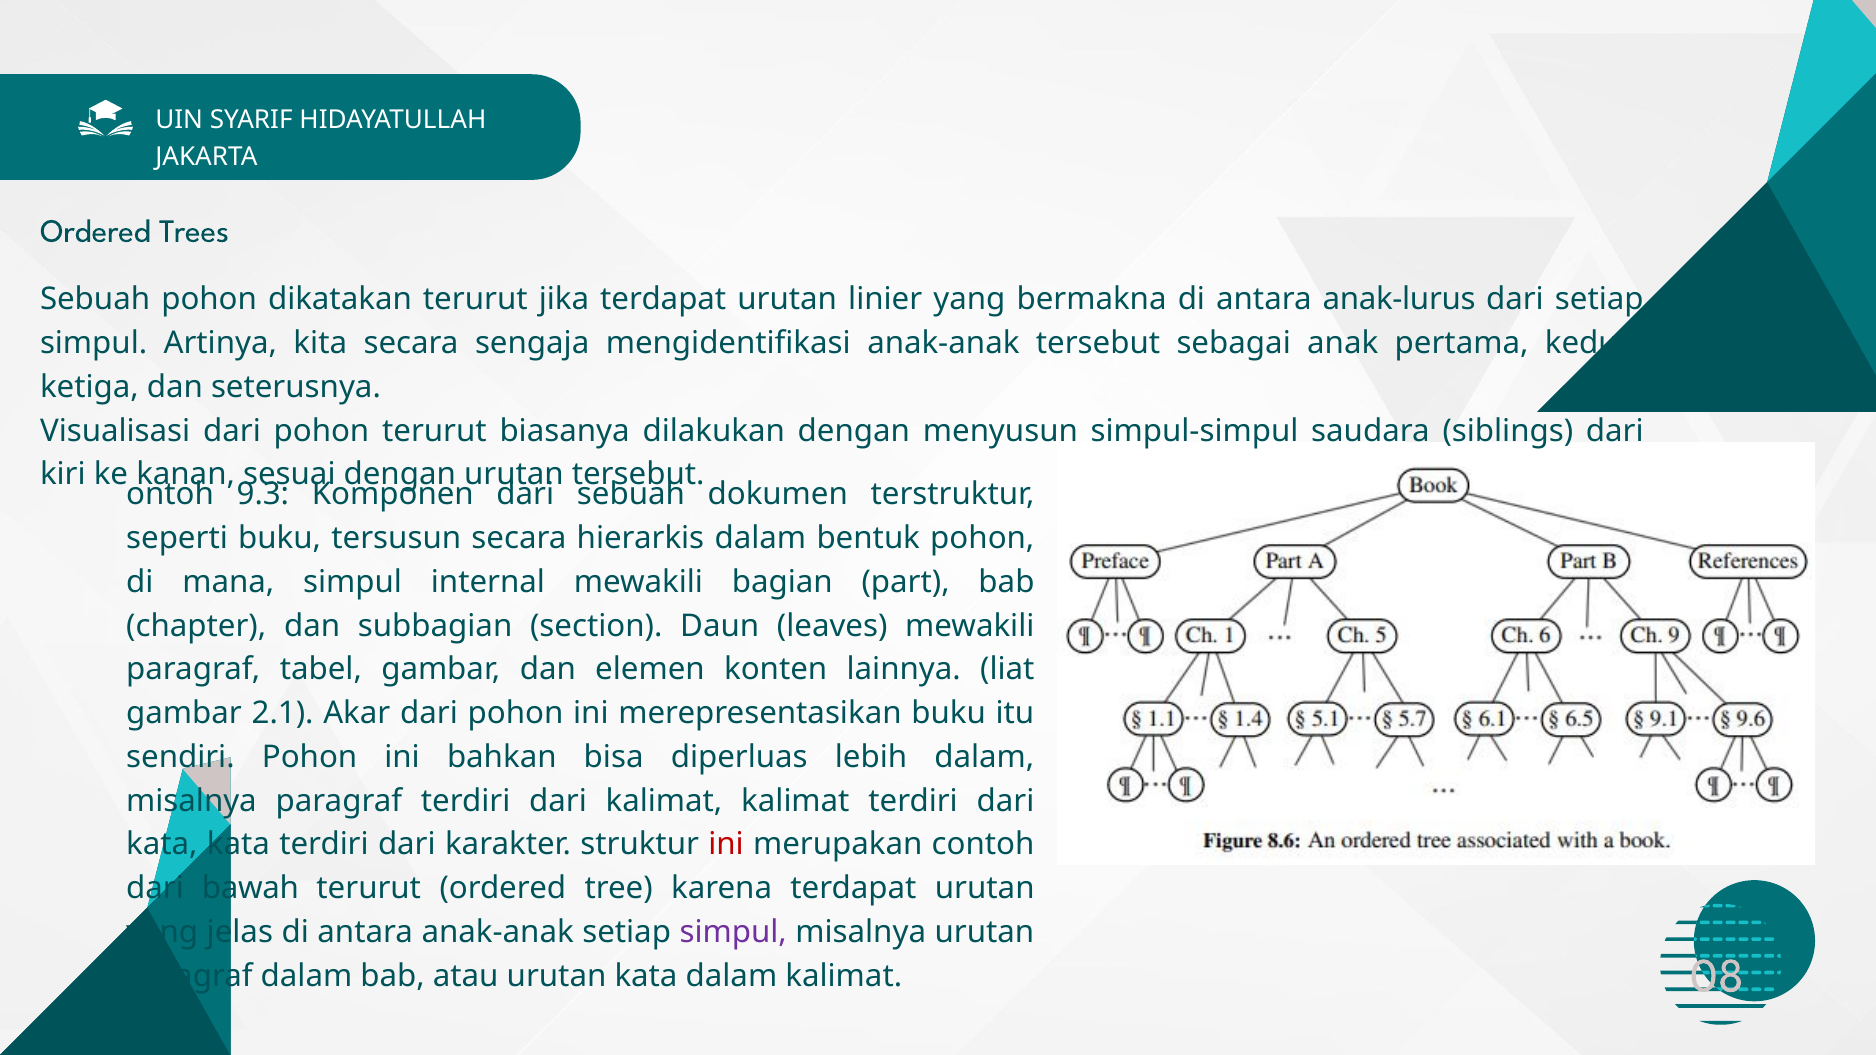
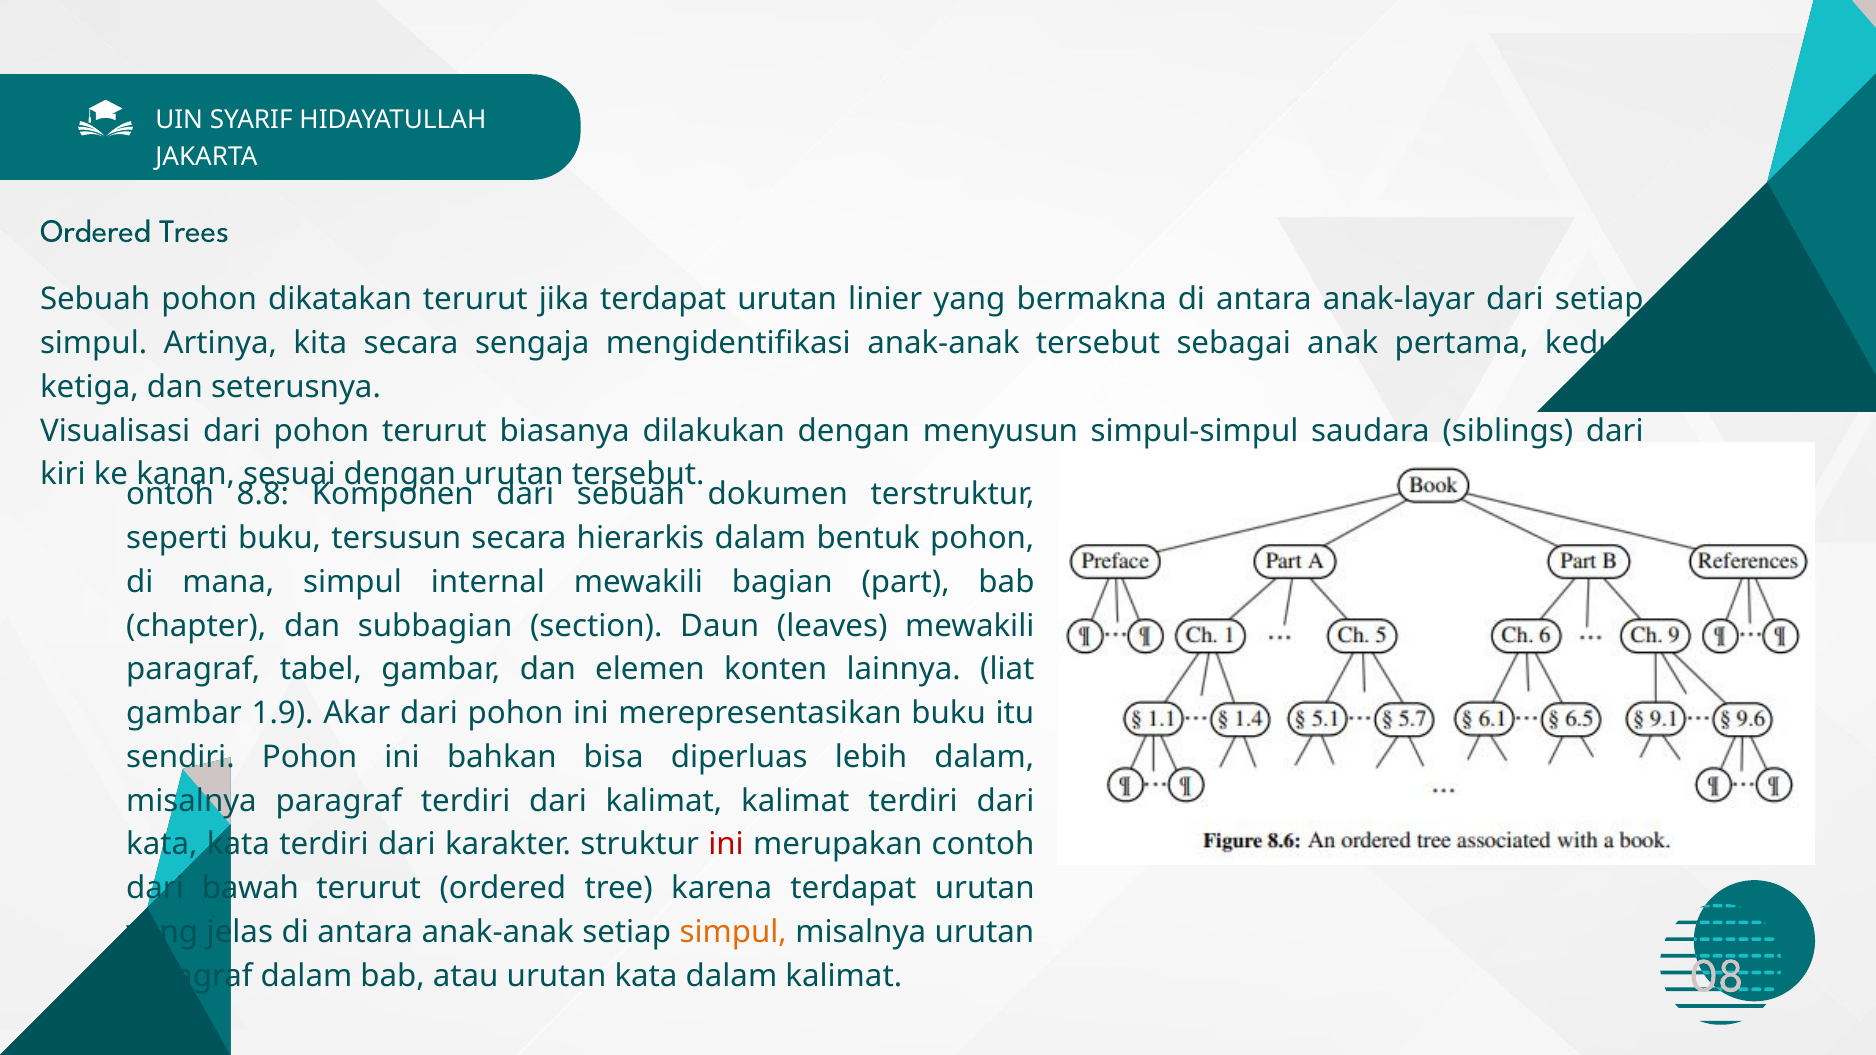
anak-lurus: anak-lurus -> anak-layar
9.3: 9.3 -> 8.8
2.1: 2.1 -> 1.9
simpul at (733, 932) colour: purple -> orange
